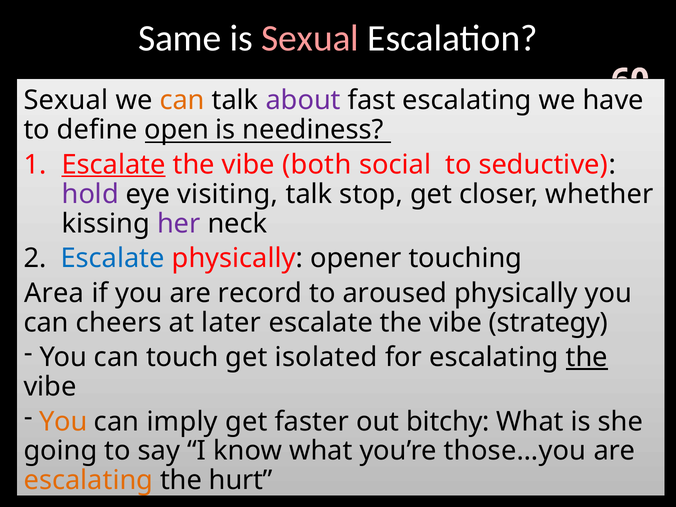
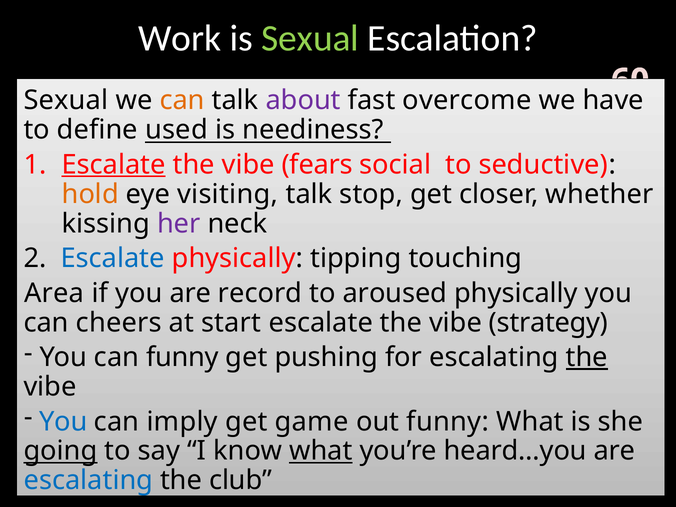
Same: Same -> Work
Sexual at (310, 38) colour: pink -> light green
fast escalating: escalating -> overcome
open: open -> used
both: both -> fears
hold colour: purple -> orange
opener: opener -> tipping
later: later -> start
can touch: touch -> funny
isolated: isolated -> pushing
You at (63, 422) colour: orange -> blue
faster: faster -> game
out bitchy: bitchy -> funny
going underline: none -> present
what at (321, 451) underline: none -> present
those…you: those…you -> heard…you
escalating at (88, 480) colour: orange -> blue
hurt: hurt -> club
